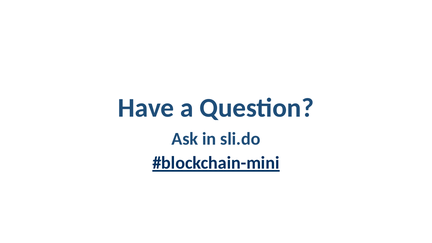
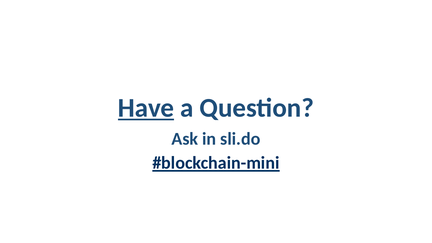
Have underline: none -> present
